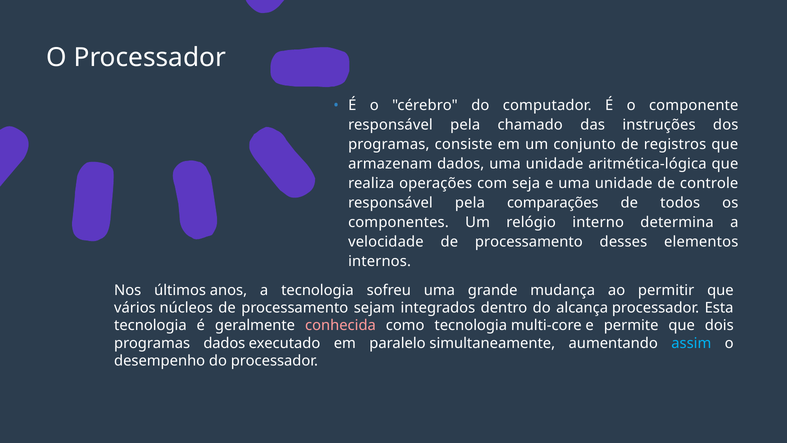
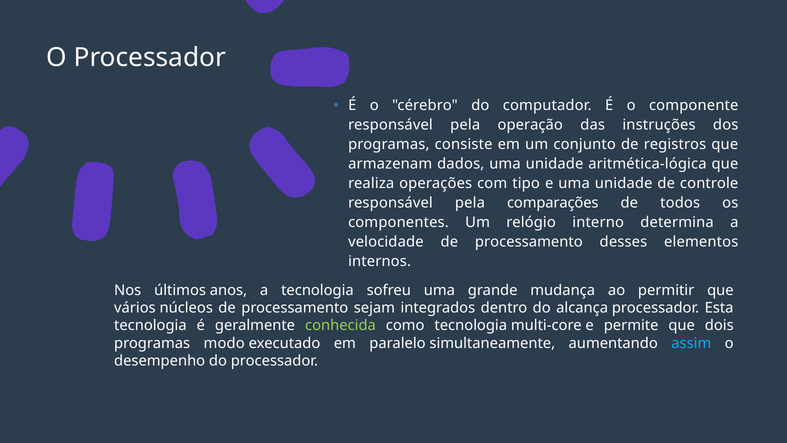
chamado: chamado -> operação
seja: seja -> tipo
conhecida colour: pink -> light green
programas dados: dados -> modo
